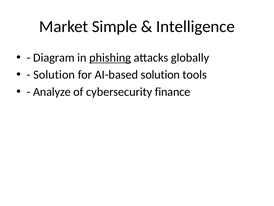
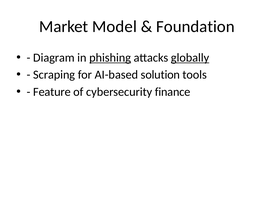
Simple: Simple -> Model
Intelligence: Intelligence -> Foundation
globally underline: none -> present
Solution at (54, 75): Solution -> Scraping
Analyze: Analyze -> Feature
